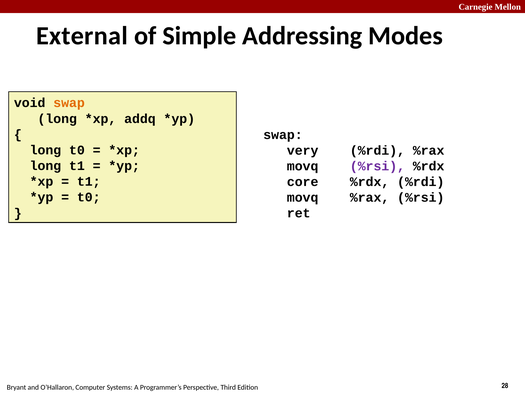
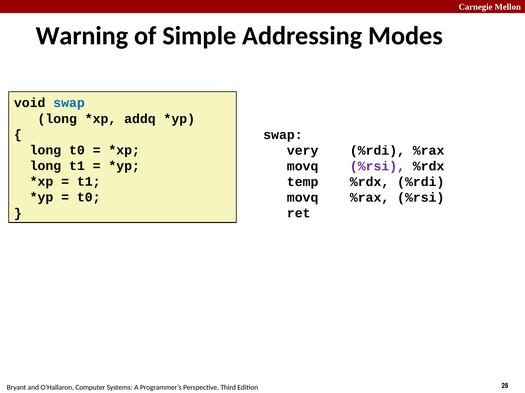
External: External -> Warning
swap at (69, 103) colour: orange -> blue
core: core -> temp
